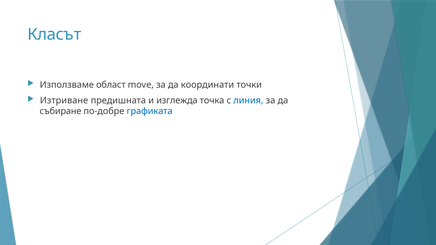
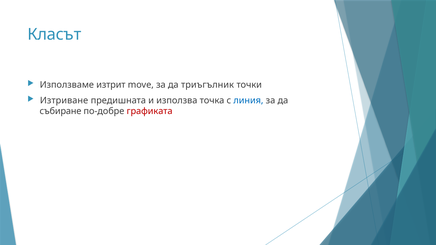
област: област -> изтрит
координати: координати -> триъгълник
изглежда: изглежда -> използва
графиката colour: blue -> red
